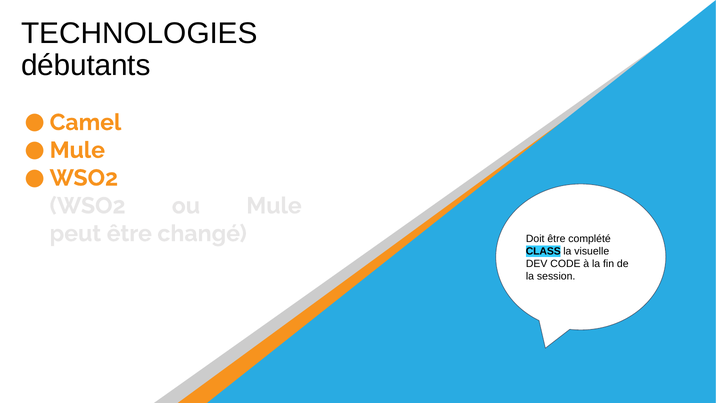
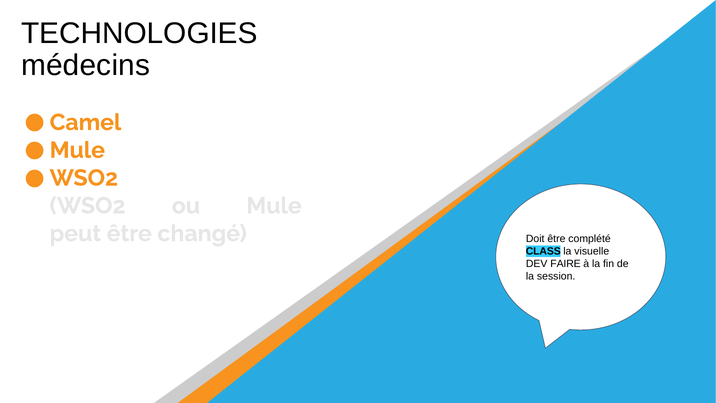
débutants: débutants -> médecins
CODE: CODE -> FAIRE
